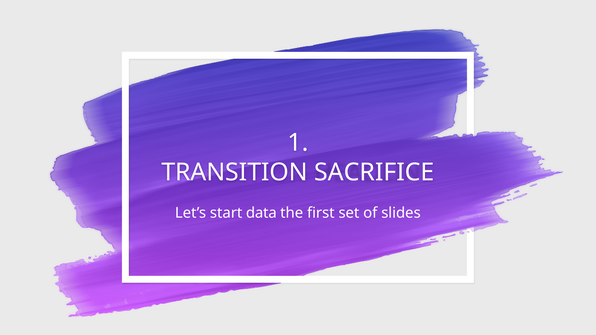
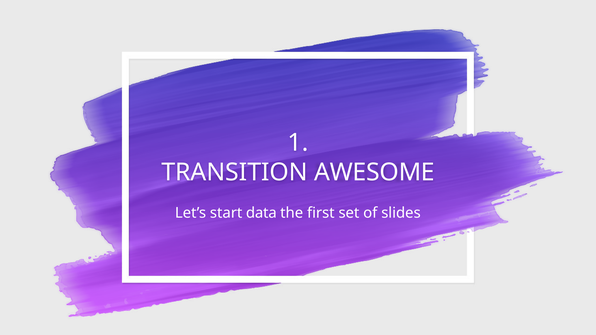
SACRIFICE: SACRIFICE -> AWESOME
